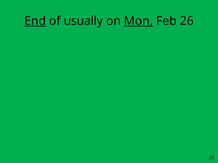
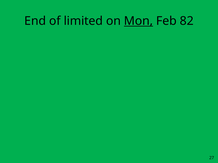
End underline: present -> none
usually: usually -> limited
26: 26 -> 82
